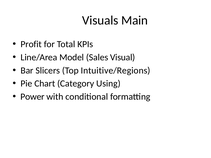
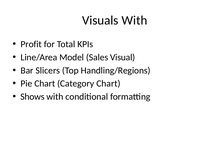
Main at (135, 20): Main -> With
Intuitive/Regions: Intuitive/Regions -> Handling/Regions
Category Using: Using -> Chart
Power: Power -> Shows
